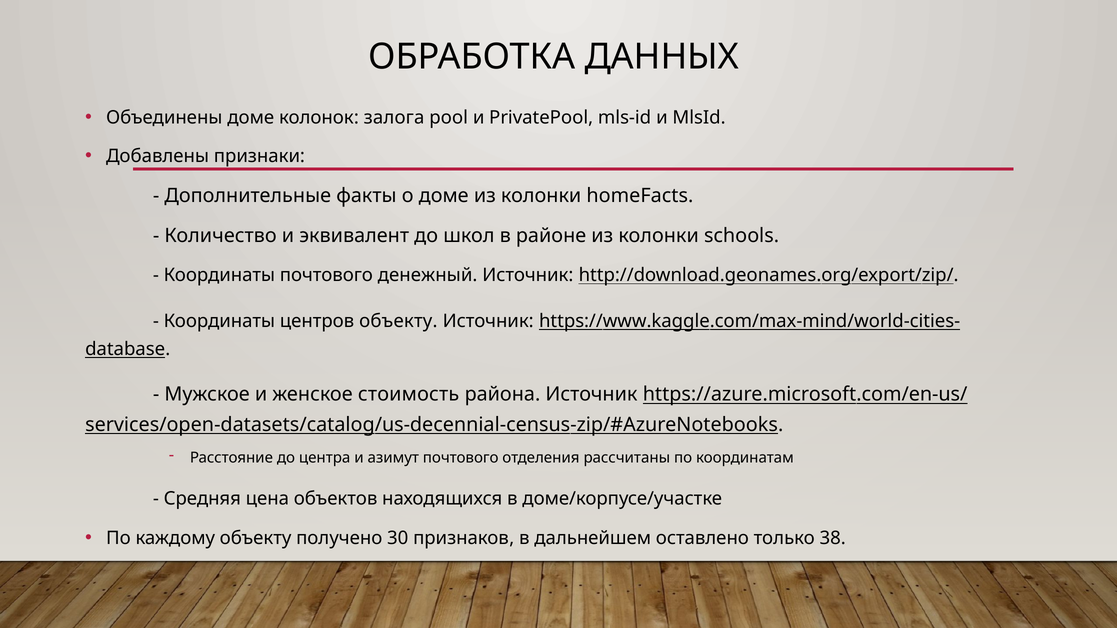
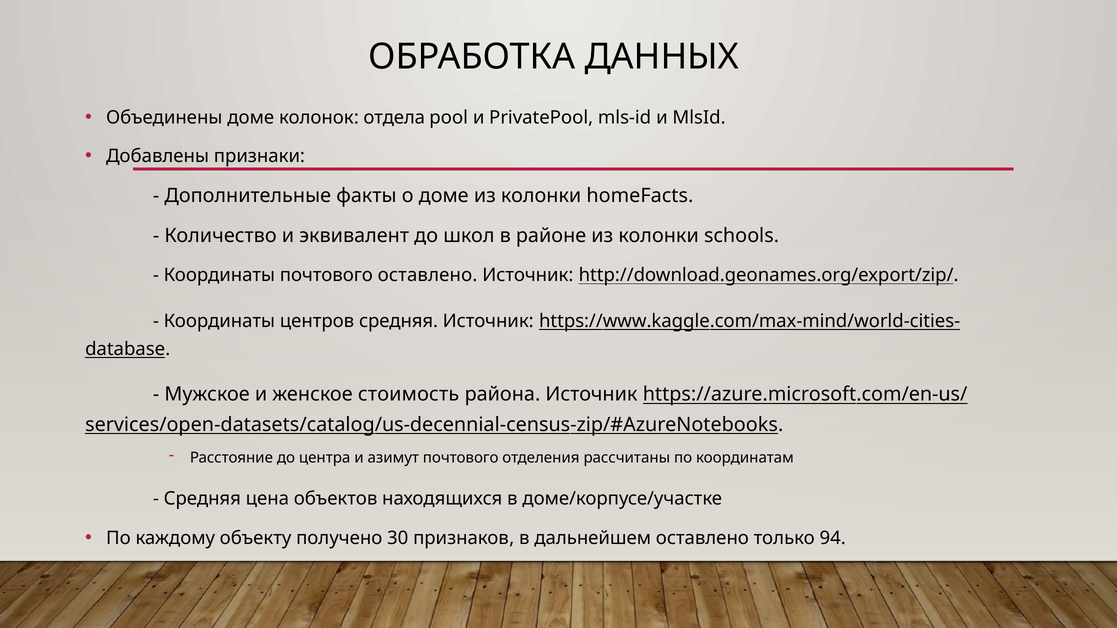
залога: залога -> отдела
почтового денежный: денежный -> оставлено
центров объекту: объекту -> средняя
38: 38 -> 94
